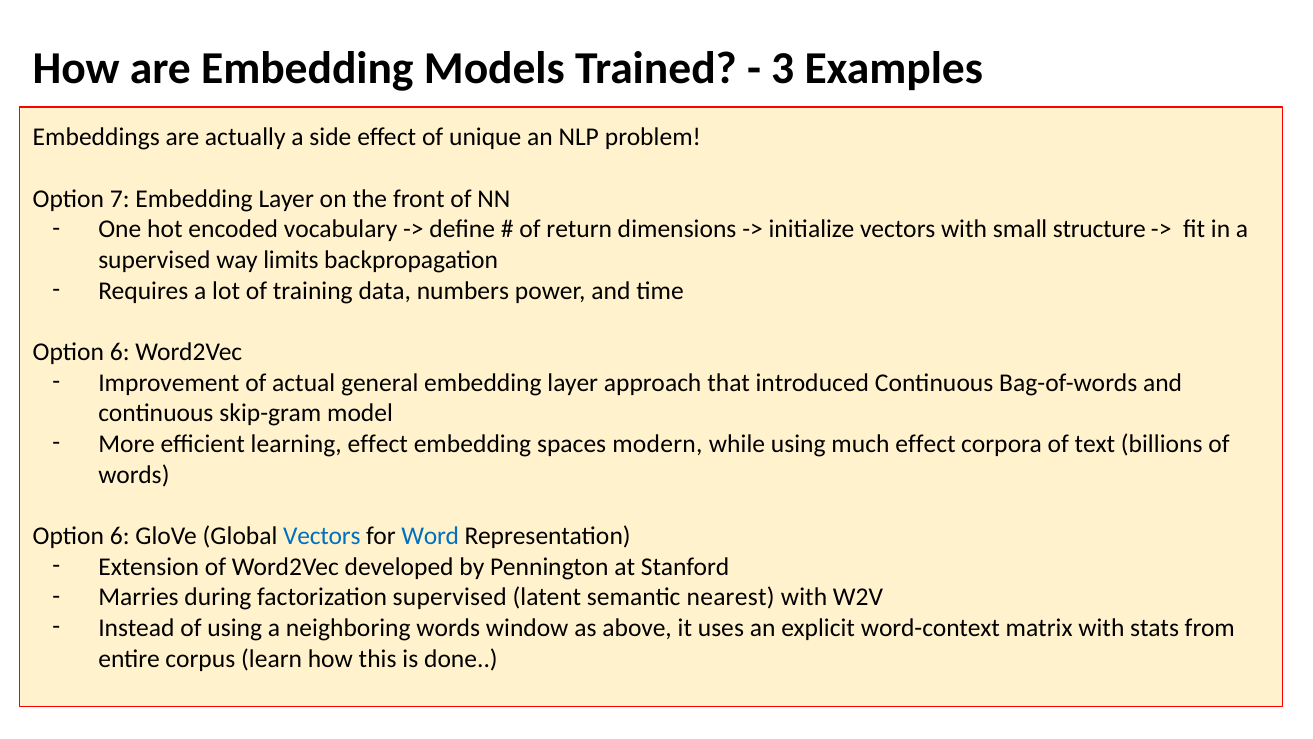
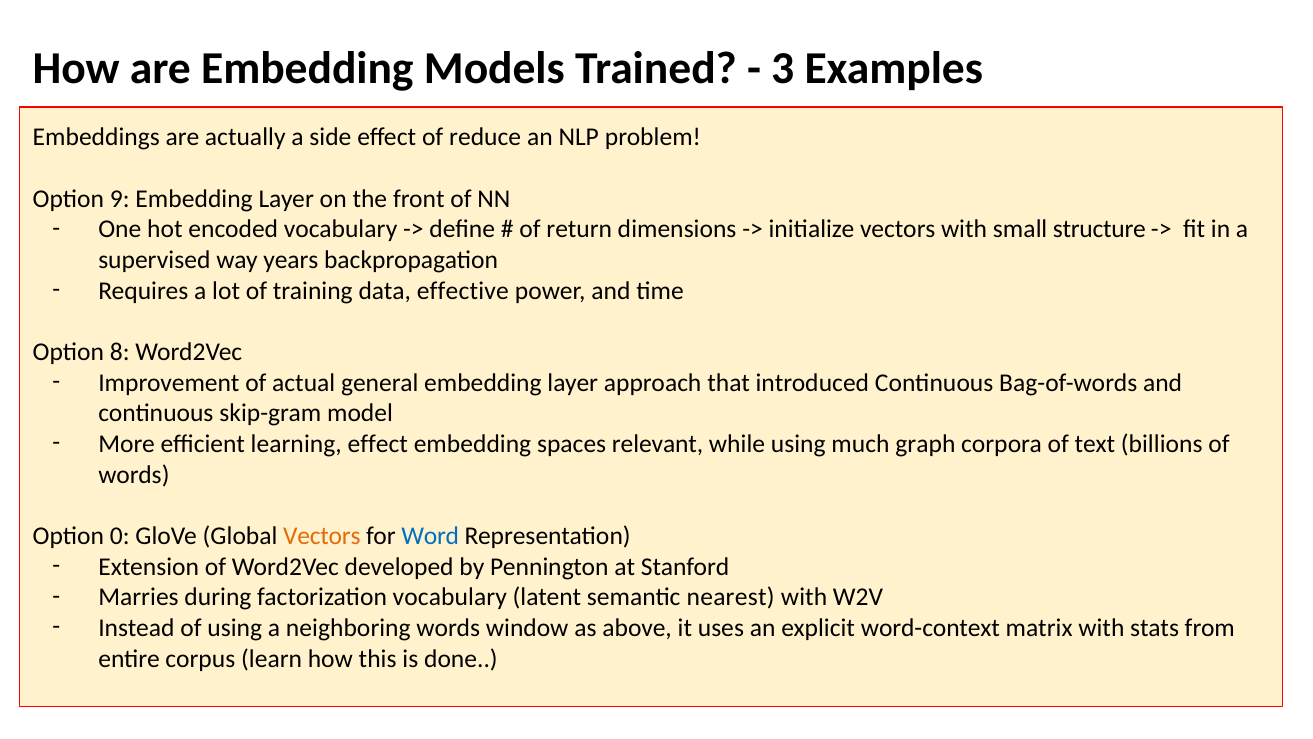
unique: unique -> reduce
7: 7 -> 9
limits: limits -> years
numbers: numbers -> effective
6 at (120, 352): 6 -> 8
modern: modern -> relevant
much effect: effect -> graph
6 at (120, 536): 6 -> 0
Vectors at (322, 536) colour: blue -> orange
factorization supervised: supervised -> vocabulary
